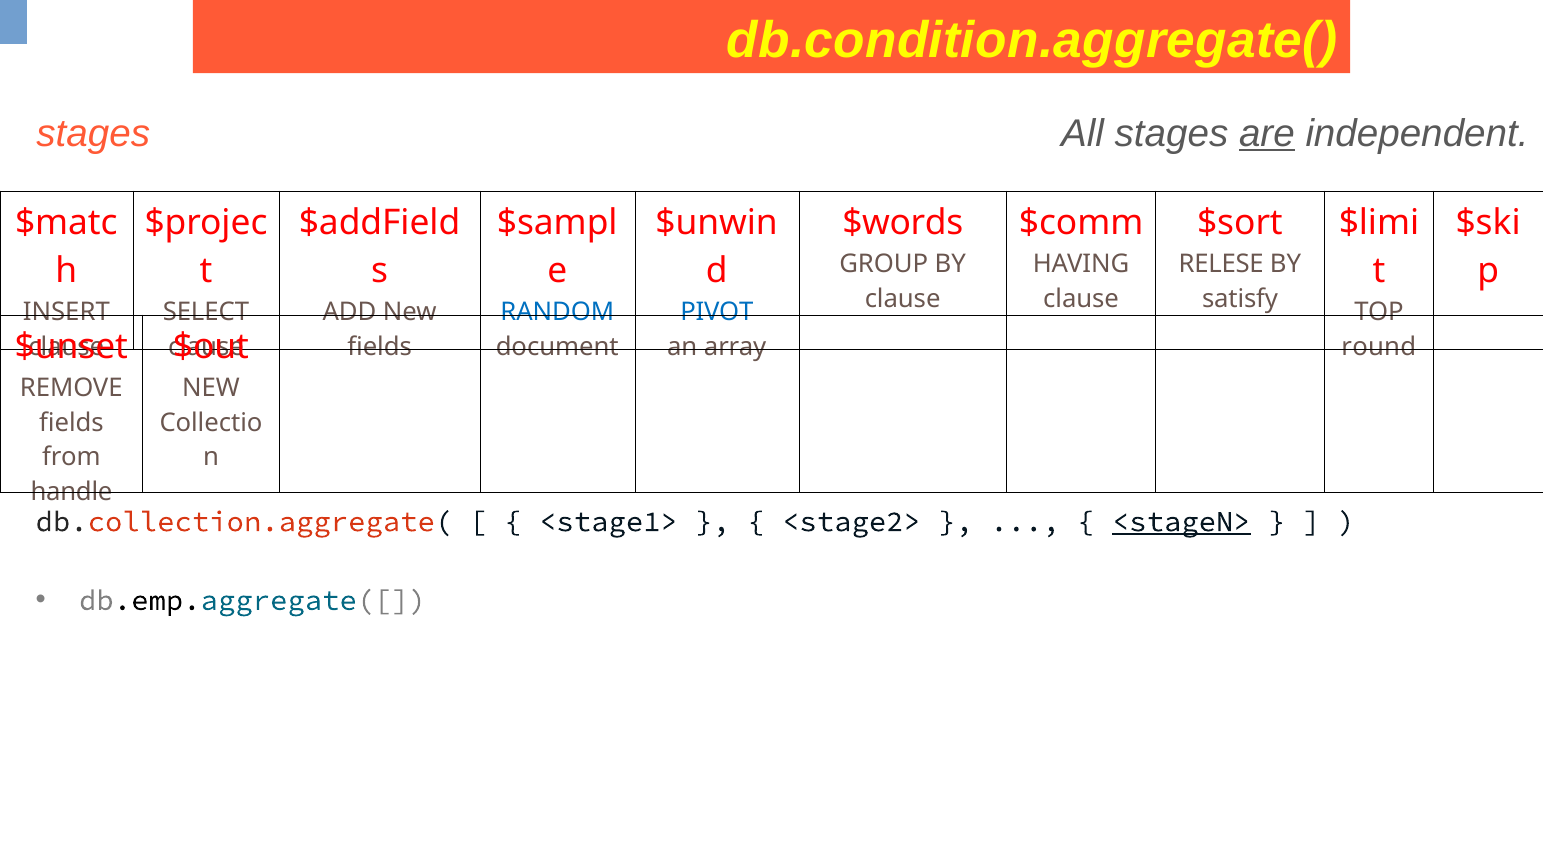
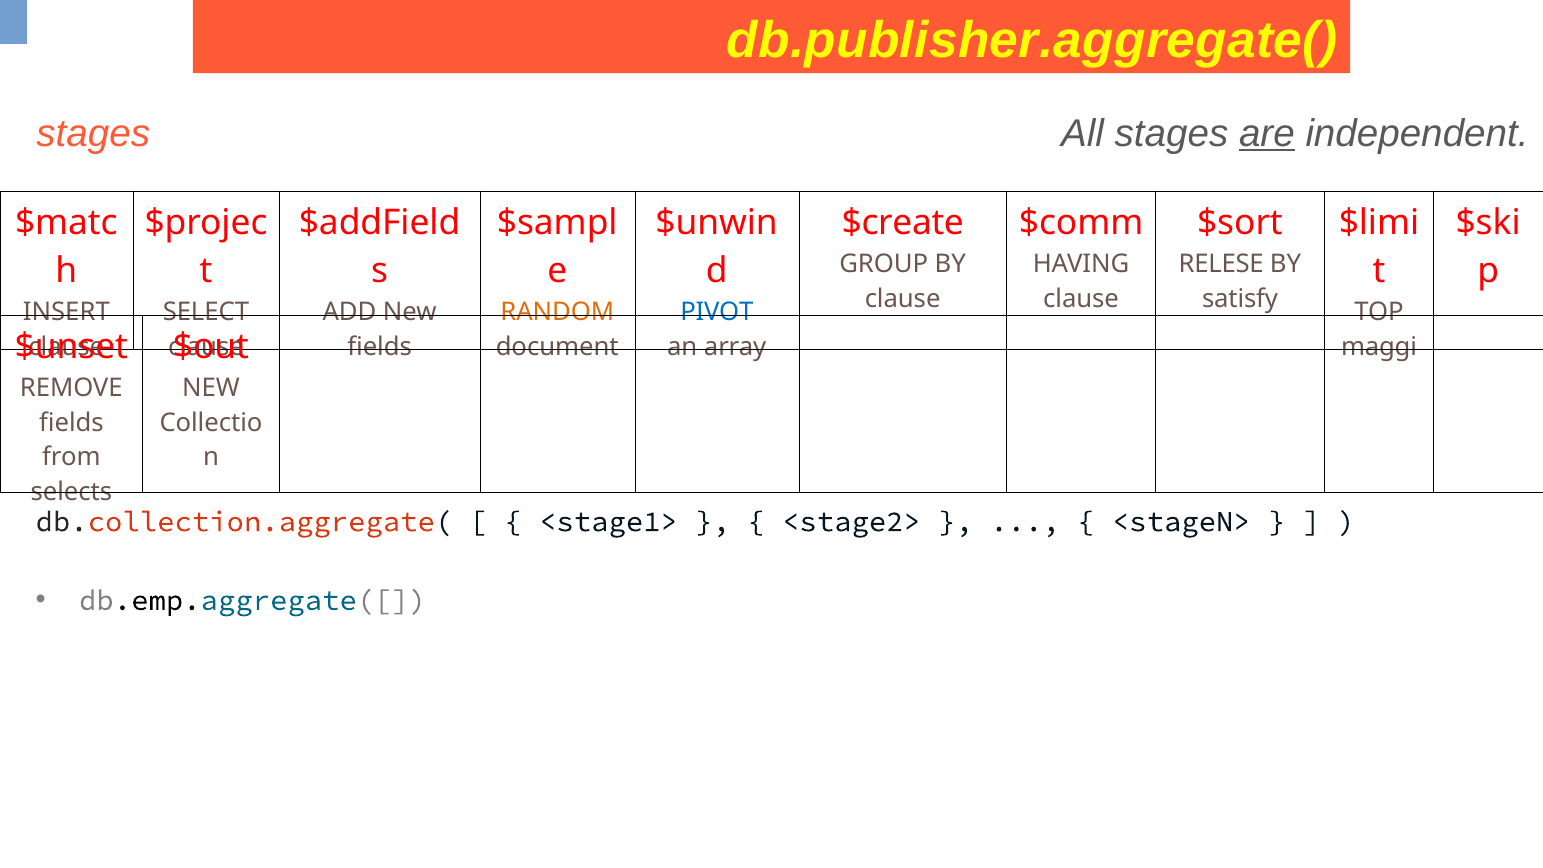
db.condition.aggregate(: db.condition.aggregate( -> db.publisher.aggregate(
$words: $words -> $create
RANDOM colour: blue -> orange
round: round -> maggi
handle: handle -> selects
<stageN> underline: present -> none
